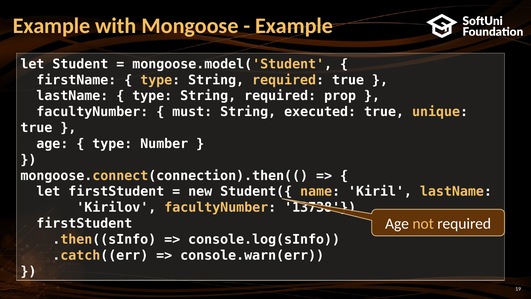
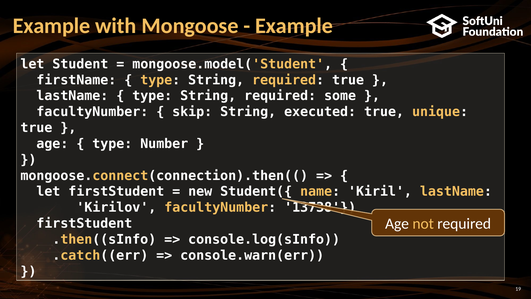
prop: prop -> some
must: must -> skip
